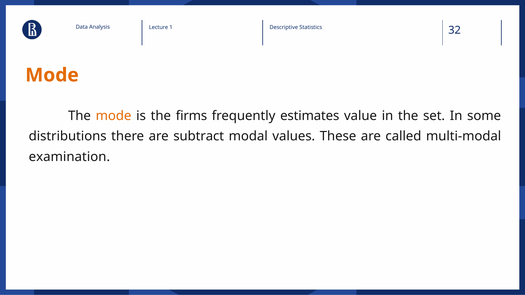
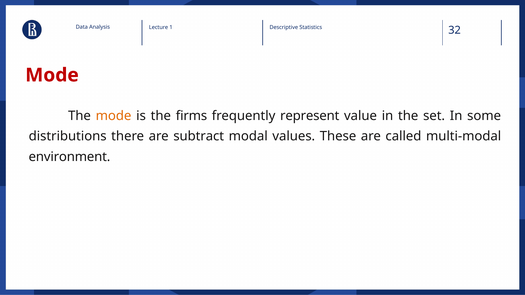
Mode at (52, 75) colour: orange -> red
estimates: estimates -> represent
examination: examination -> environment
